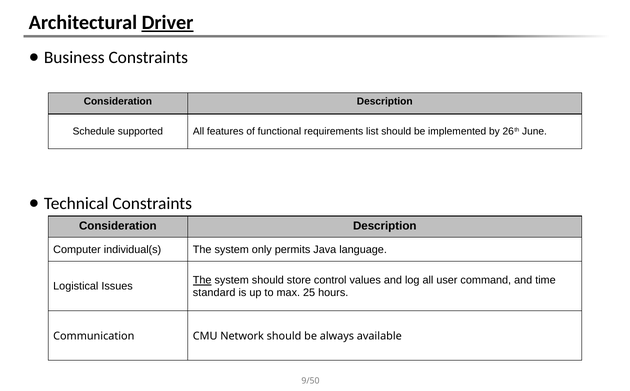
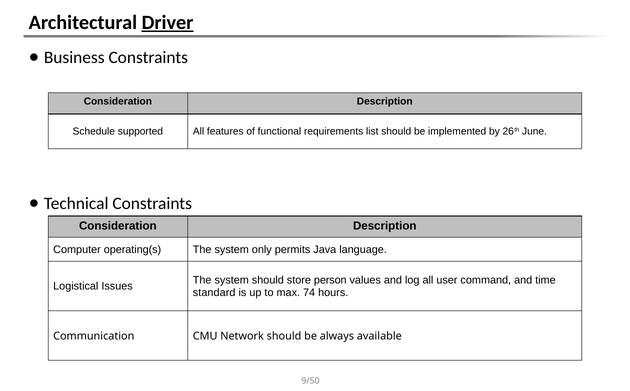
individual(s: individual(s -> operating(s
The at (202, 280) underline: present -> none
control: control -> person
25: 25 -> 74
